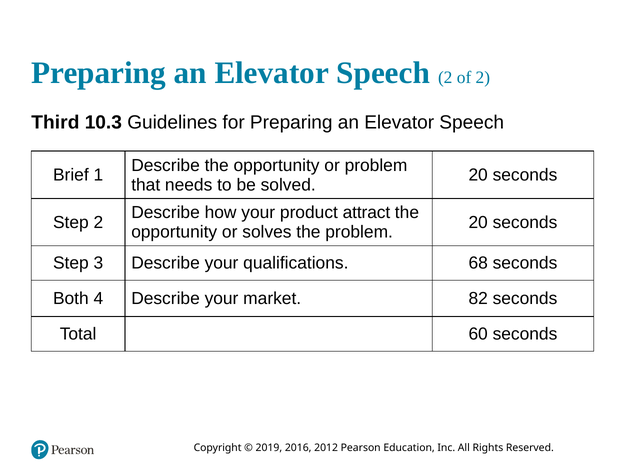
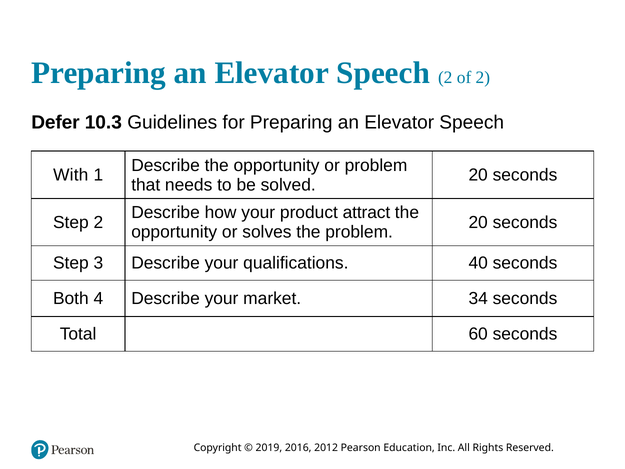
Third: Third -> Defer
Brief: Brief -> With
68: 68 -> 40
82: 82 -> 34
